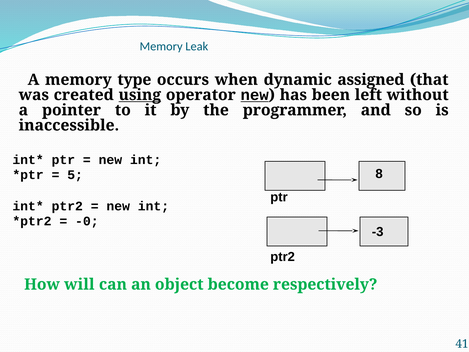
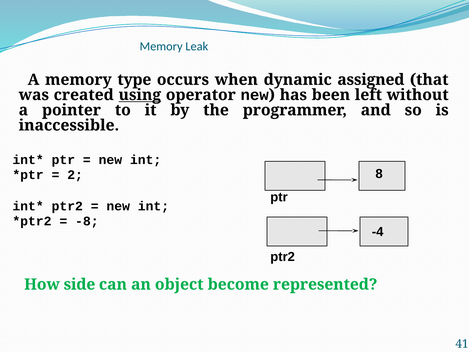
new at (255, 95) underline: present -> none
5: 5 -> 2
-0: -0 -> -8
-3: -3 -> -4
will: will -> side
respectively: respectively -> represented
